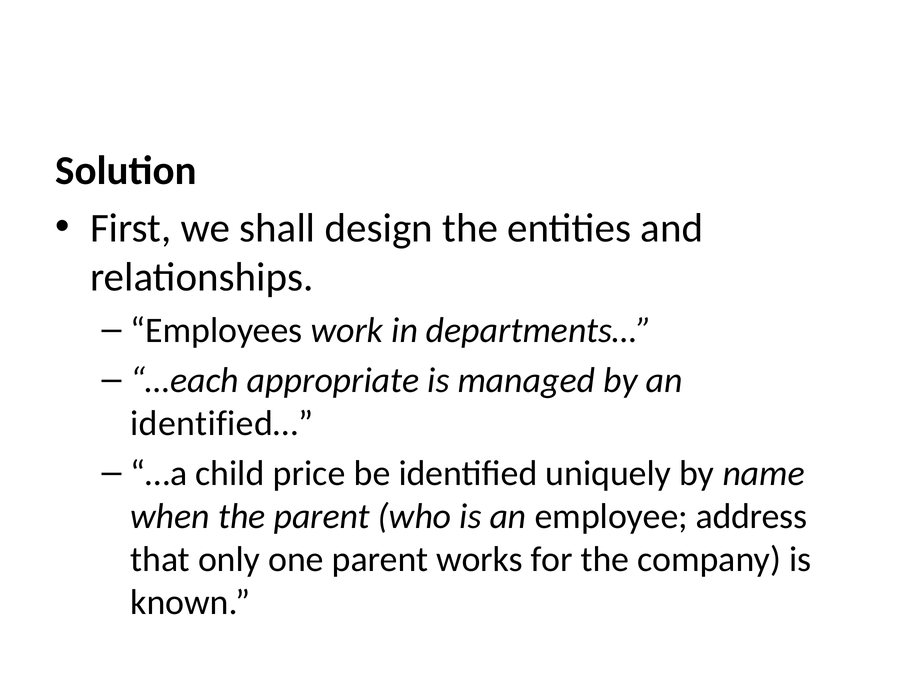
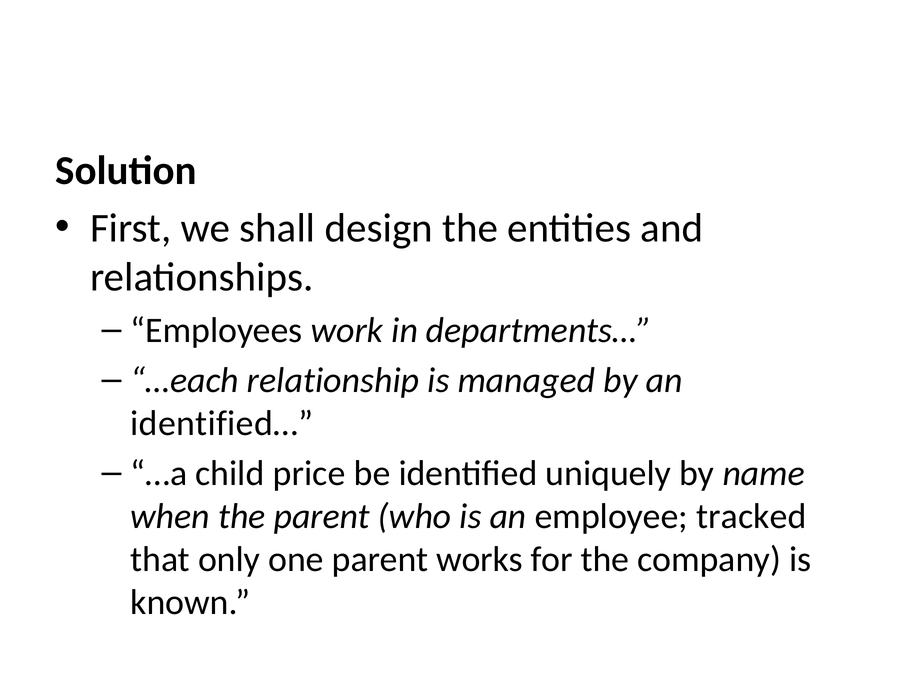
appropriate: appropriate -> relationship
address: address -> tracked
